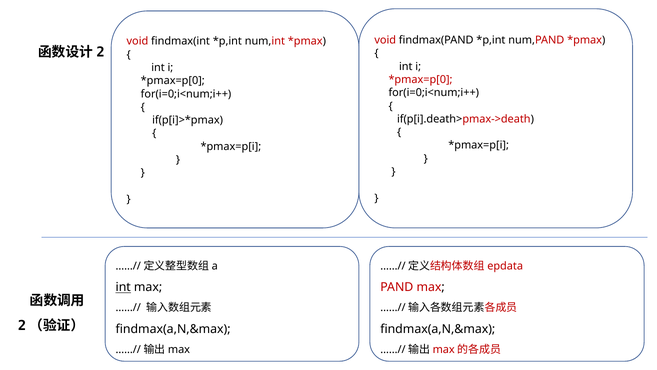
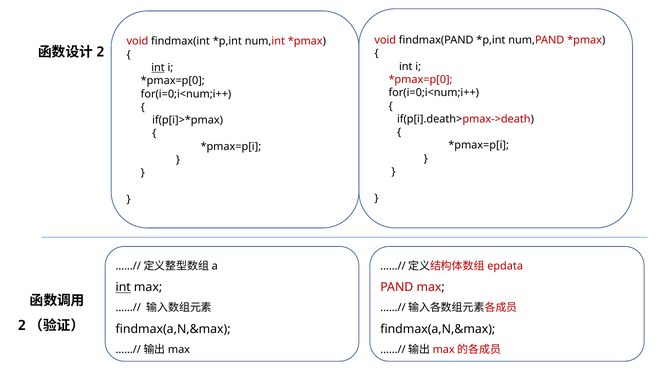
int at (158, 68) underline: none -> present
